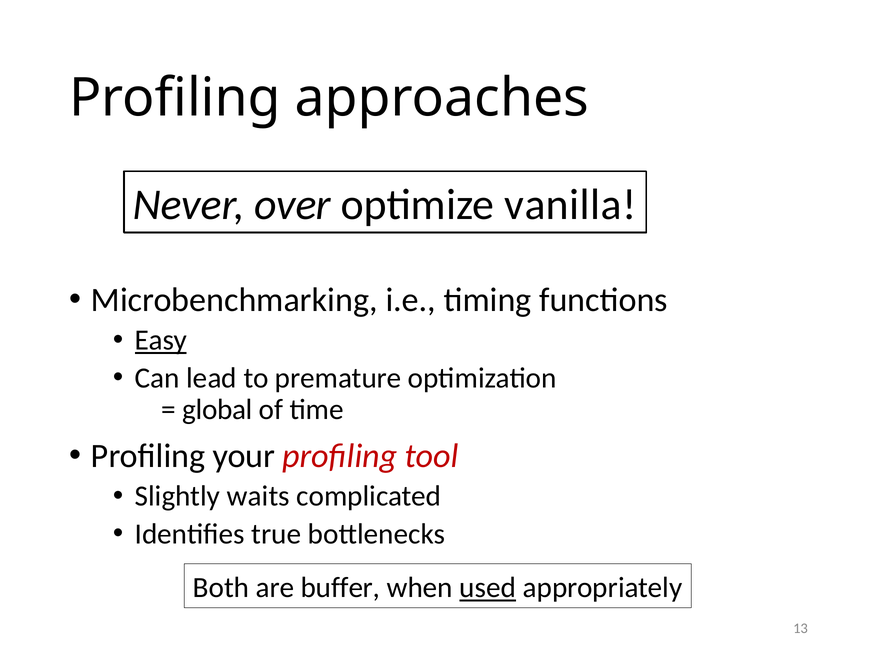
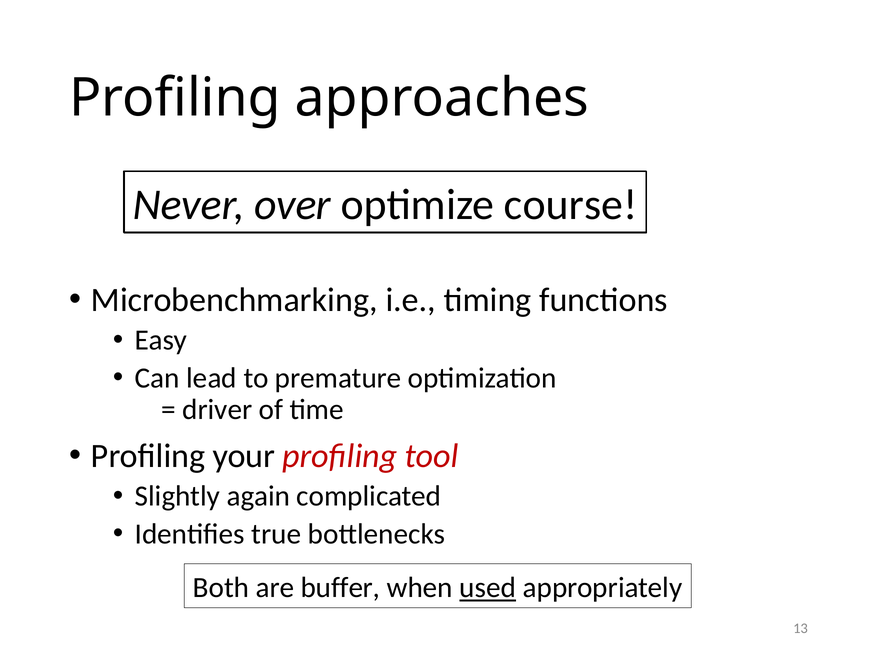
vanilla: vanilla -> course
Easy underline: present -> none
global: global -> driver
waits: waits -> again
